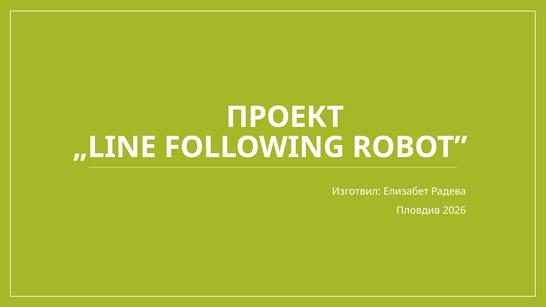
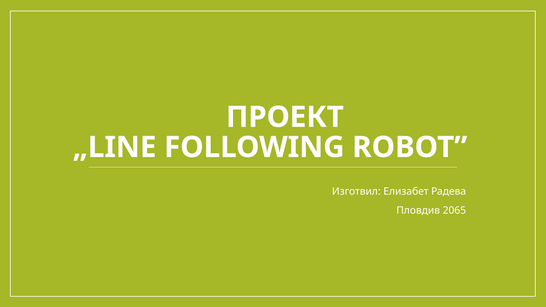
2026: 2026 -> 2065
